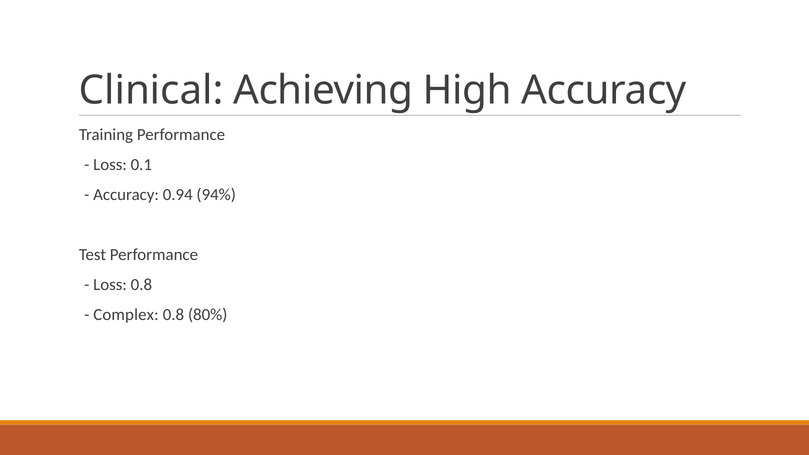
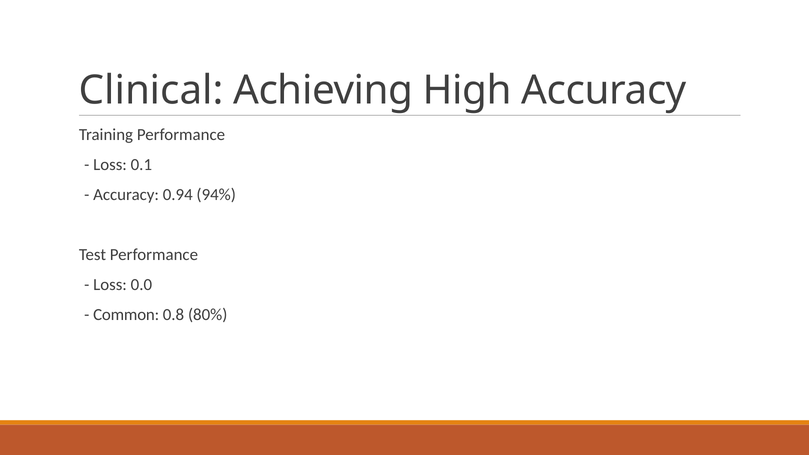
Loss 0.8: 0.8 -> 0.0
Complex: Complex -> Common
